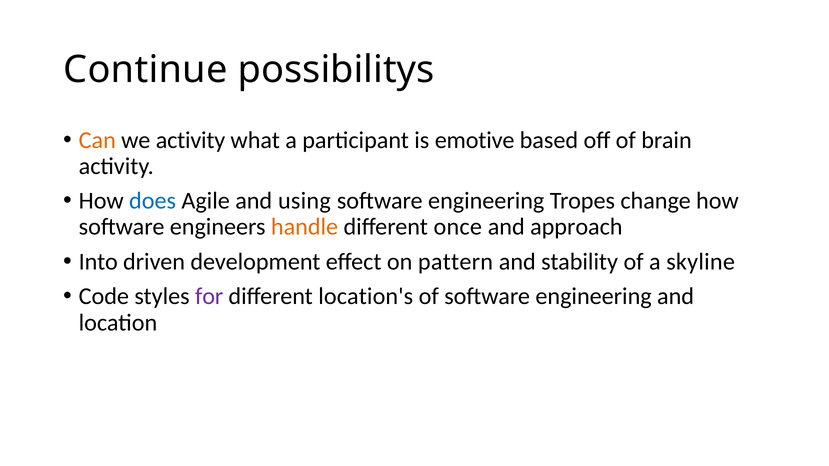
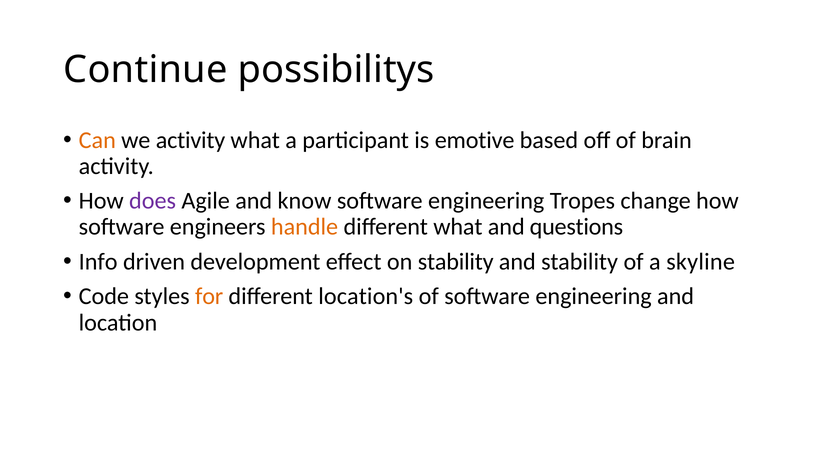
does colour: blue -> purple
using: using -> know
different once: once -> what
approach: approach -> questions
Into: Into -> Info
on pattern: pattern -> stability
for colour: purple -> orange
